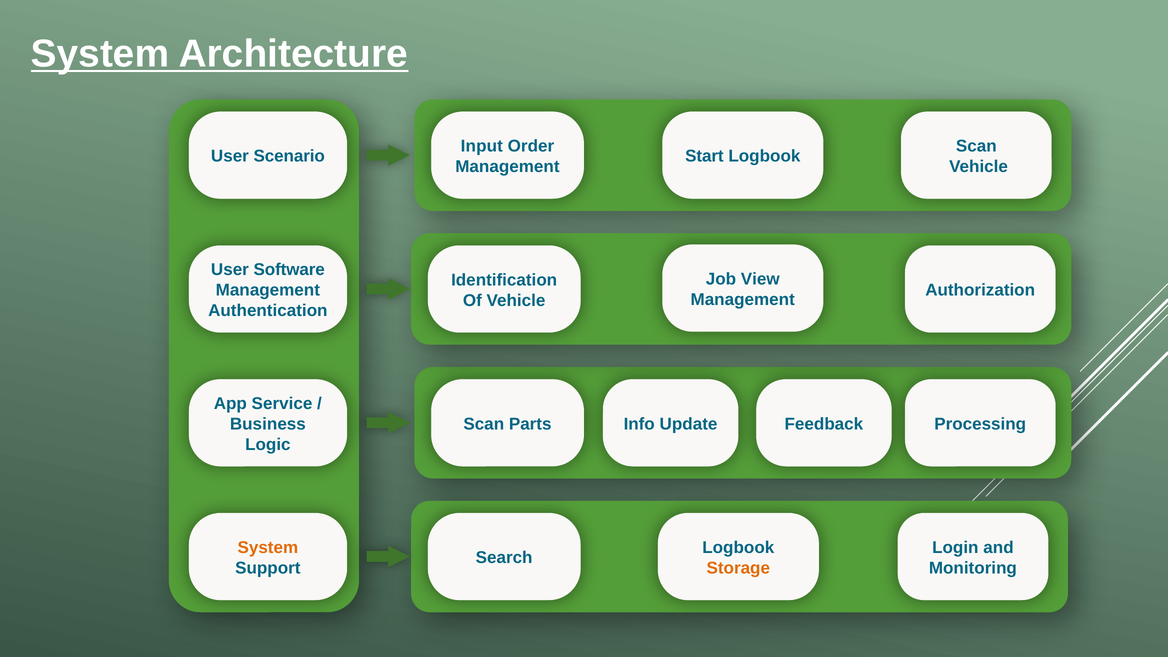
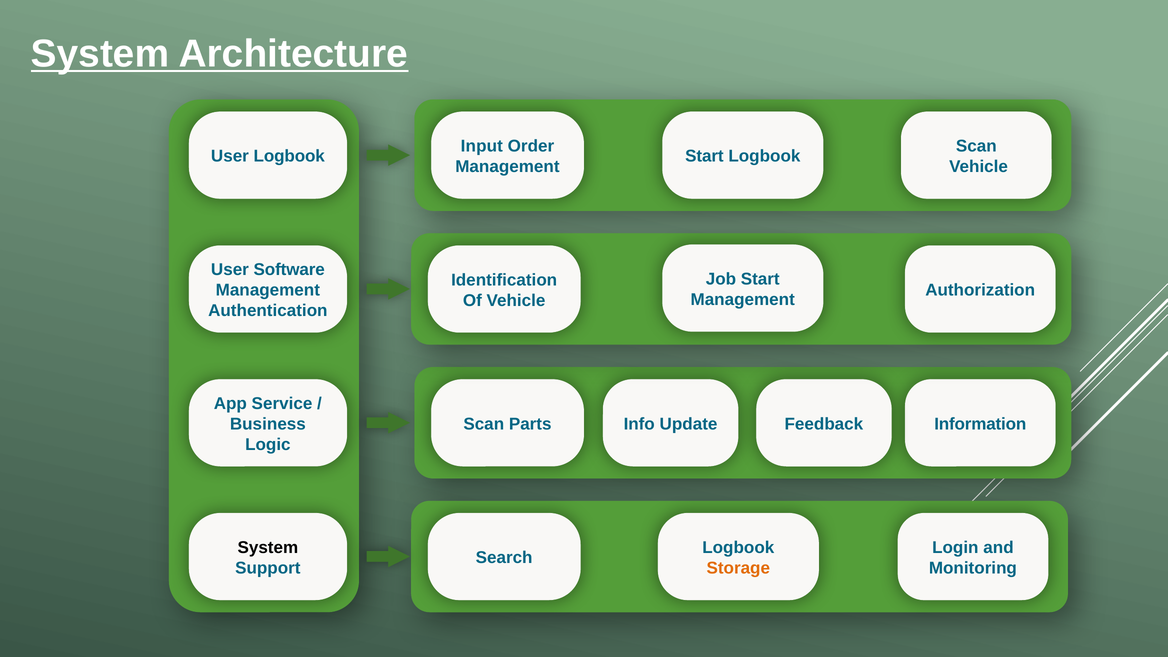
User Scenario: Scenario -> Logbook
Job View: View -> Start
Processing: Processing -> Information
System at (268, 547) colour: orange -> black
